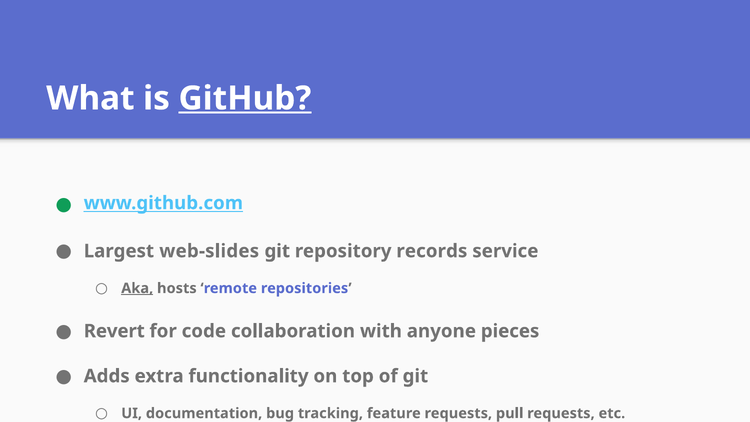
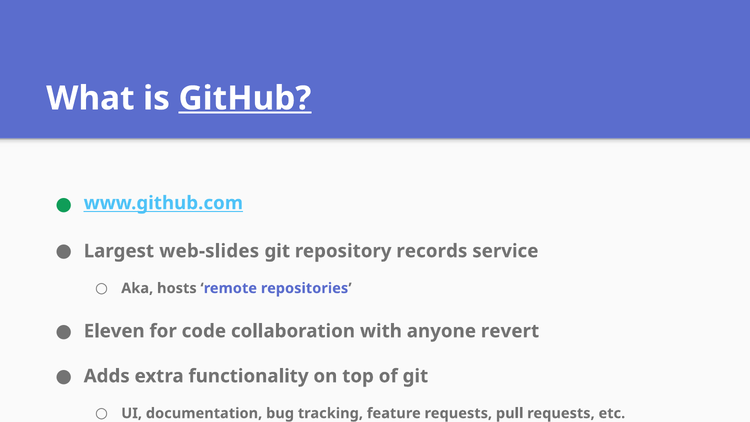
Aka underline: present -> none
Revert: Revert -> Eleven
pieces: pieces -> revert
